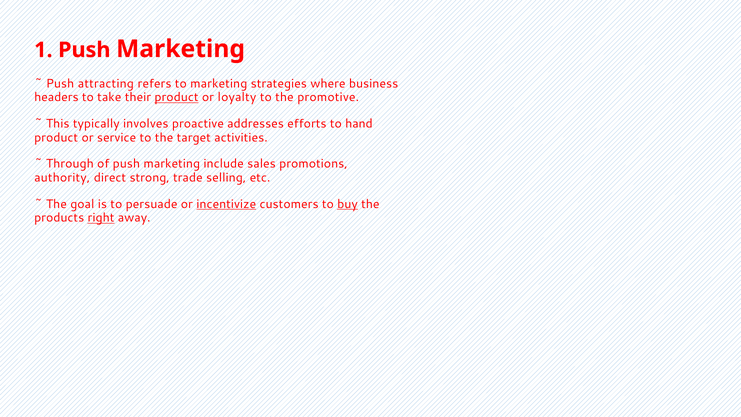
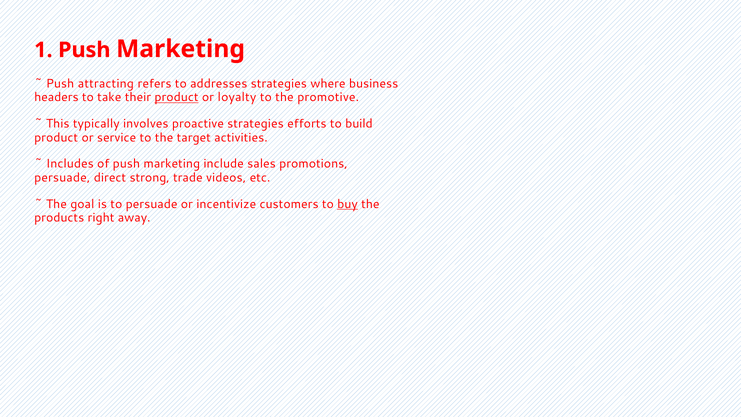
to marketing: marketing -> addresses
proactive addresses: addresses -> strategies
hand: hand -> build
Through: Through -> Includes
authority at (62, 178): authority -> persuade
selling: selling -> videos
incentivize underline: present -> none
right underline: present -> none
